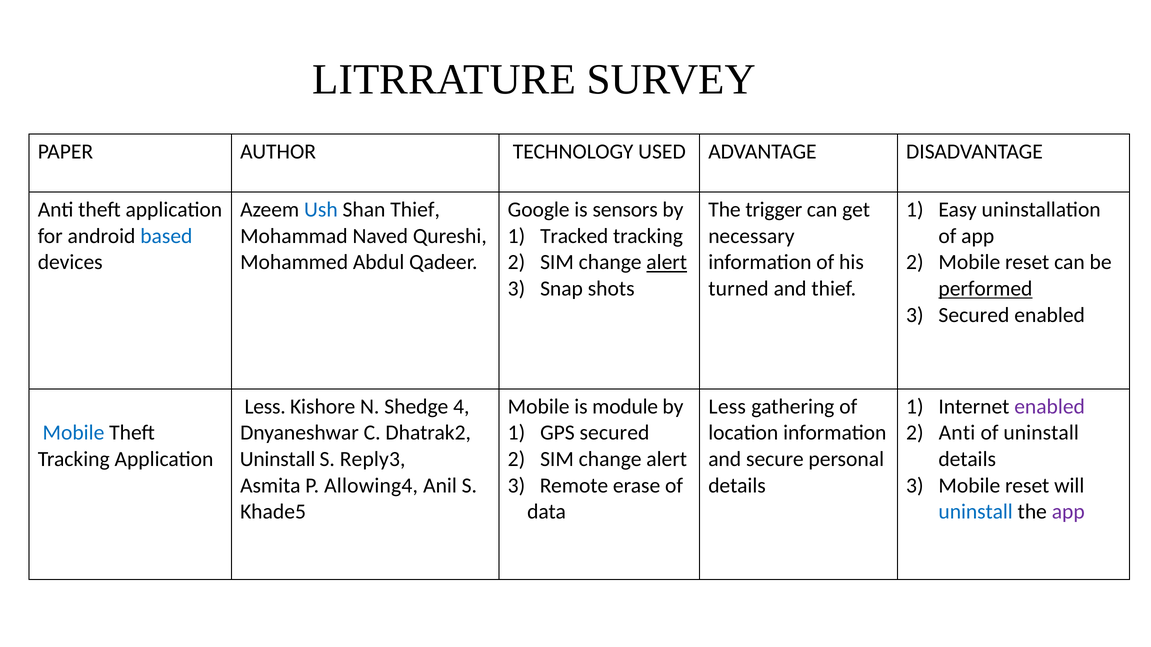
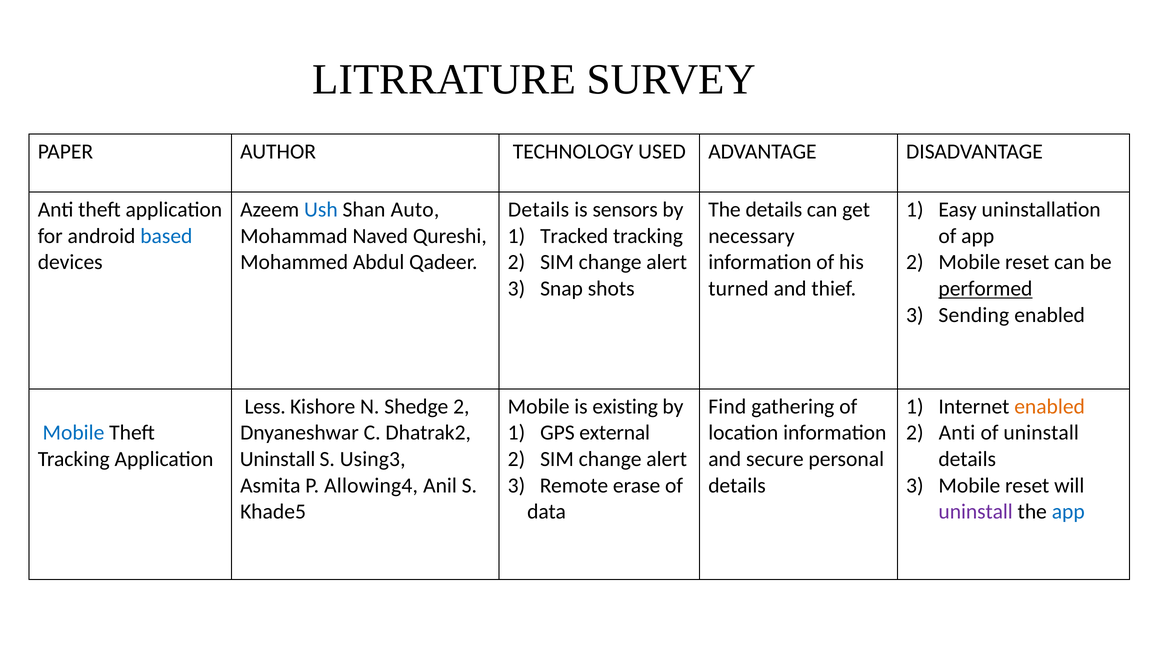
Shan Thief: Thief -> Auto
Google at (539, 210): Google -> Details
The trigger: trigger -> details
alert at (667, 263) underline: present -> none
3 Secured: Secured -> Sending
Shedge 4: 4 -> 2
module: module -> existing
Less at (727, 407): Less -> Find
enabled at (1050, 407) colour: purple -> orange
GPS secured: secured -> external
Reply3: Reply3 -> Using3
uninstall at (976, 512) colour: blue -> purple
app at (1068, 512) colour: purple -> blue
